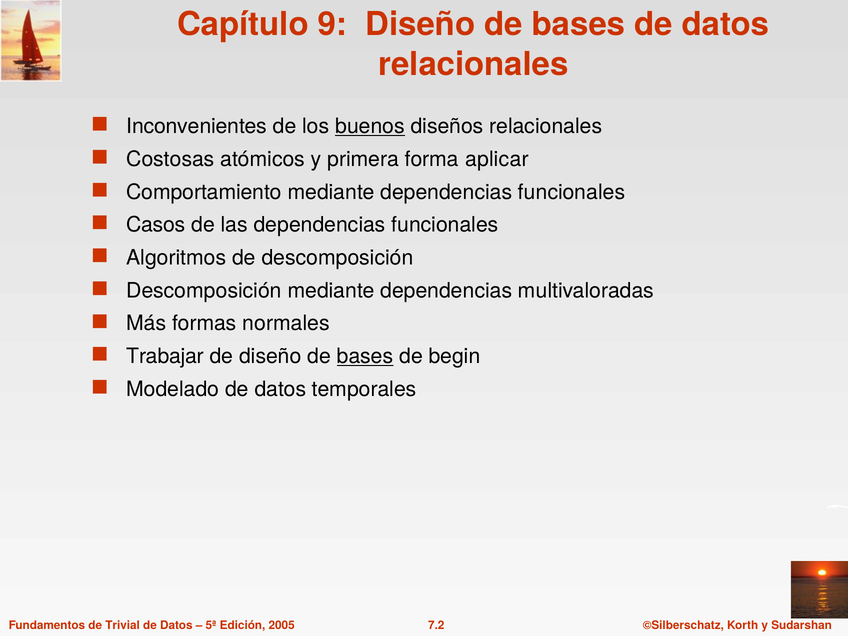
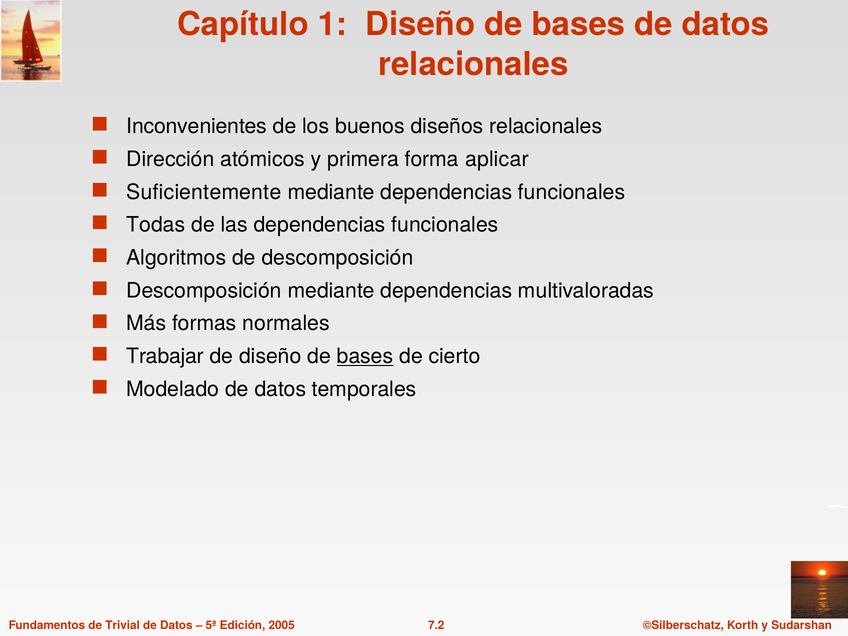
9: 9 -> 1
buenos underline: present -> none
Costosas: Costosas -> Dirección
Comportamiento: Comportamiento -> Suficientemente
Casos: Casos -> Todas
begin: begin -> cierto
